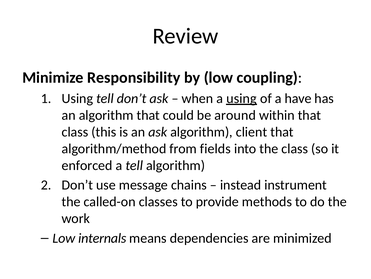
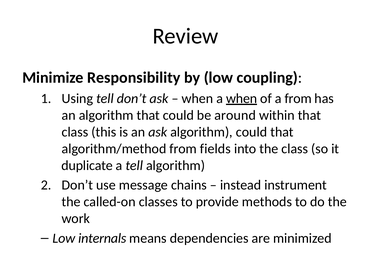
a using: using -> when
a have: have -> from
algorithm client: client -> could
enforced: enforced -> duplicate
